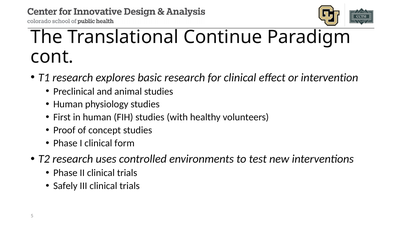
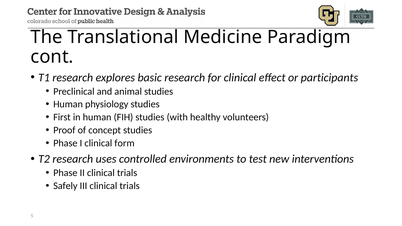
Continue: Continue -> Medicine
intervention: intervention -> participants
